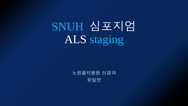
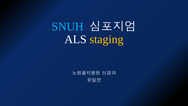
staging colour: light blue -> yellow
